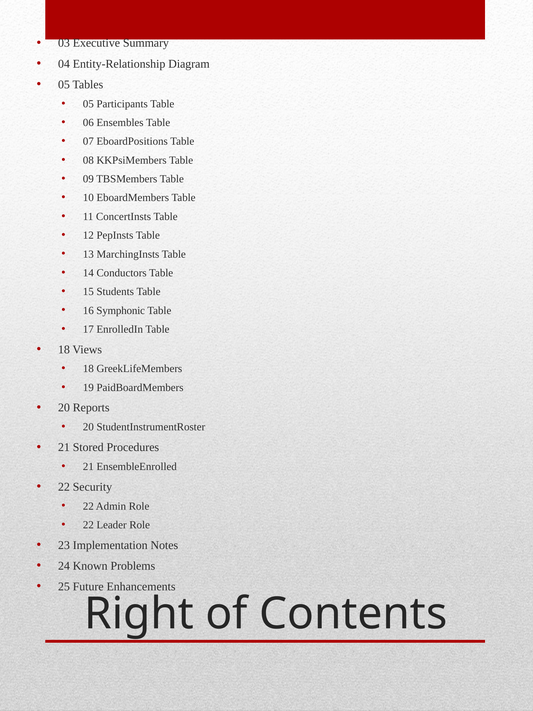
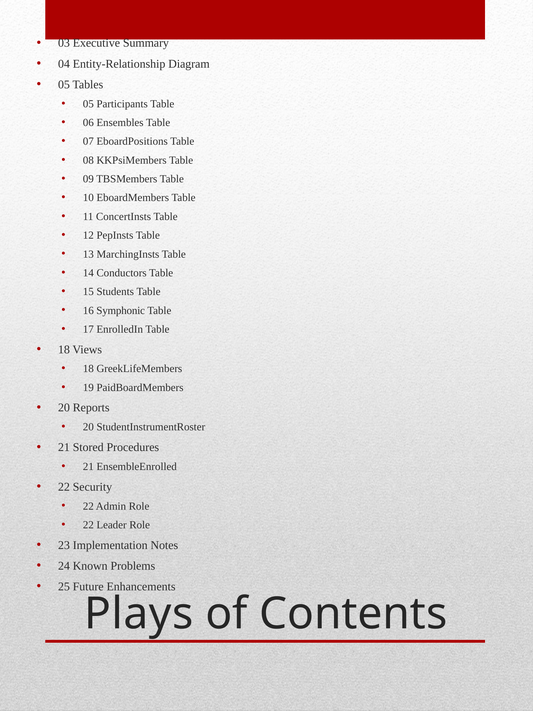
Right: Right -> Plays
